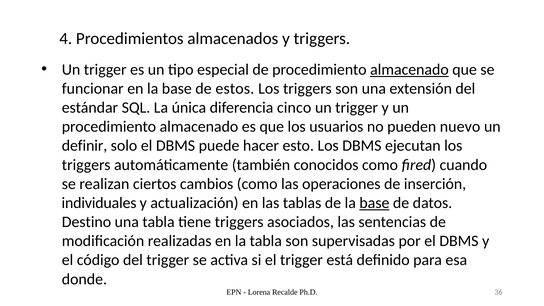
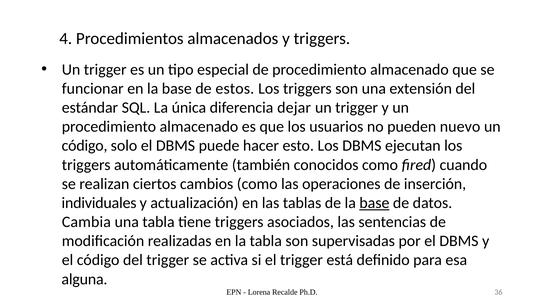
almacenado at (409, 70) underline: present -> none
cinco: cinco -> dejar
definir at (85, 146): definir -> código
Destino: Destino -> Cambia
donde: donde -> alguna
